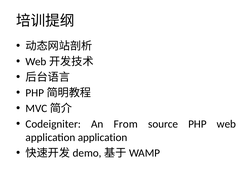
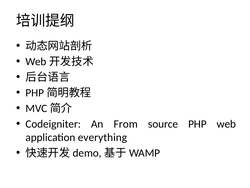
application application: application -> everything
